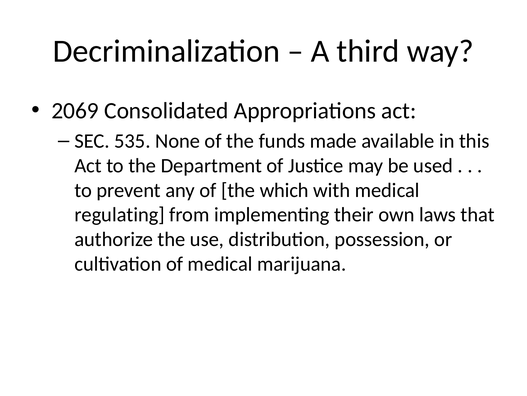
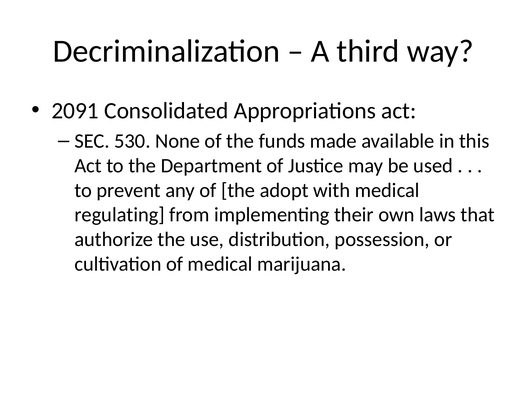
2069: 2069 -> 2091
535: 535 -> 530
which: which -> adopt
